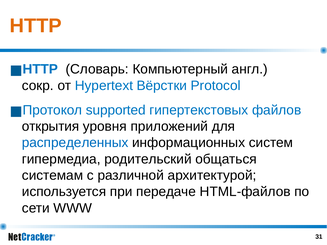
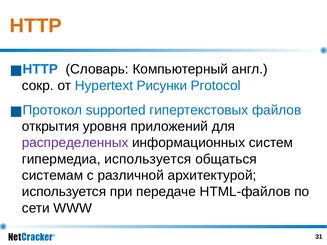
Вёрстки: Вёрстки -> Рисунки
распределенных colour: blue -> purple
гипермедиа родительский: родительский -> используется
